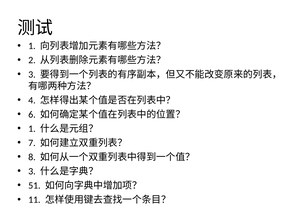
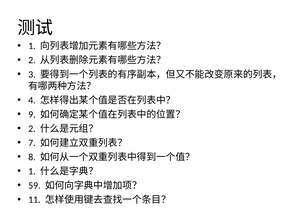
6: 6 -> 9
1 at (32, 128): 1 -> 2
3 at (32, 171): 3 -> 1
51: 51 -> 59
